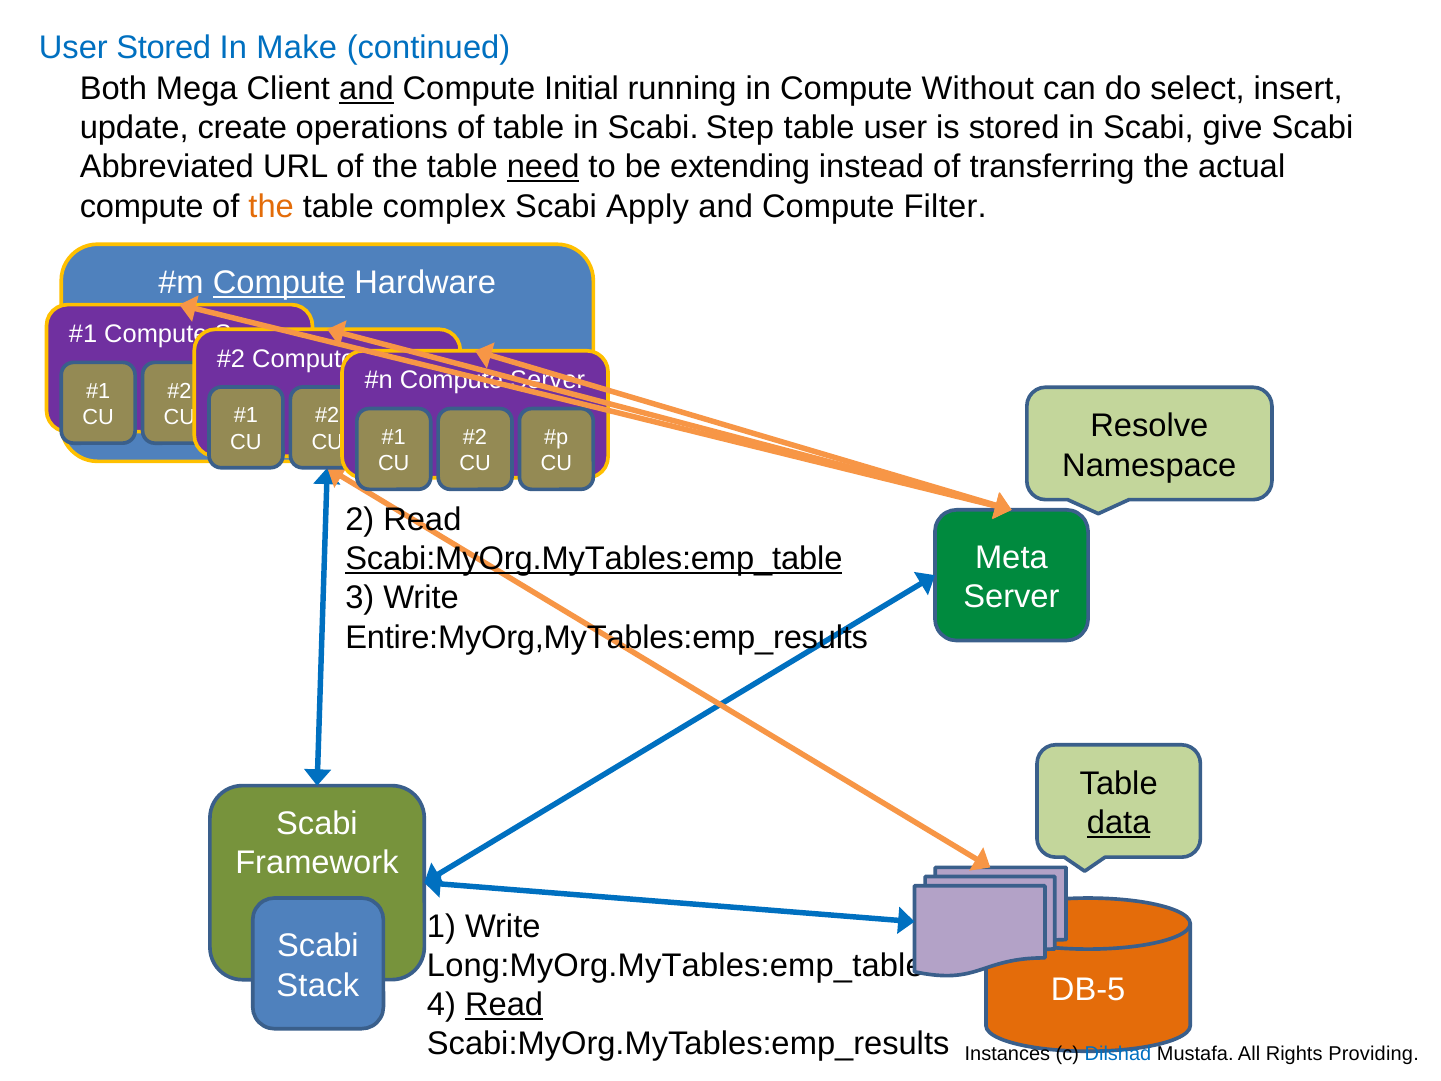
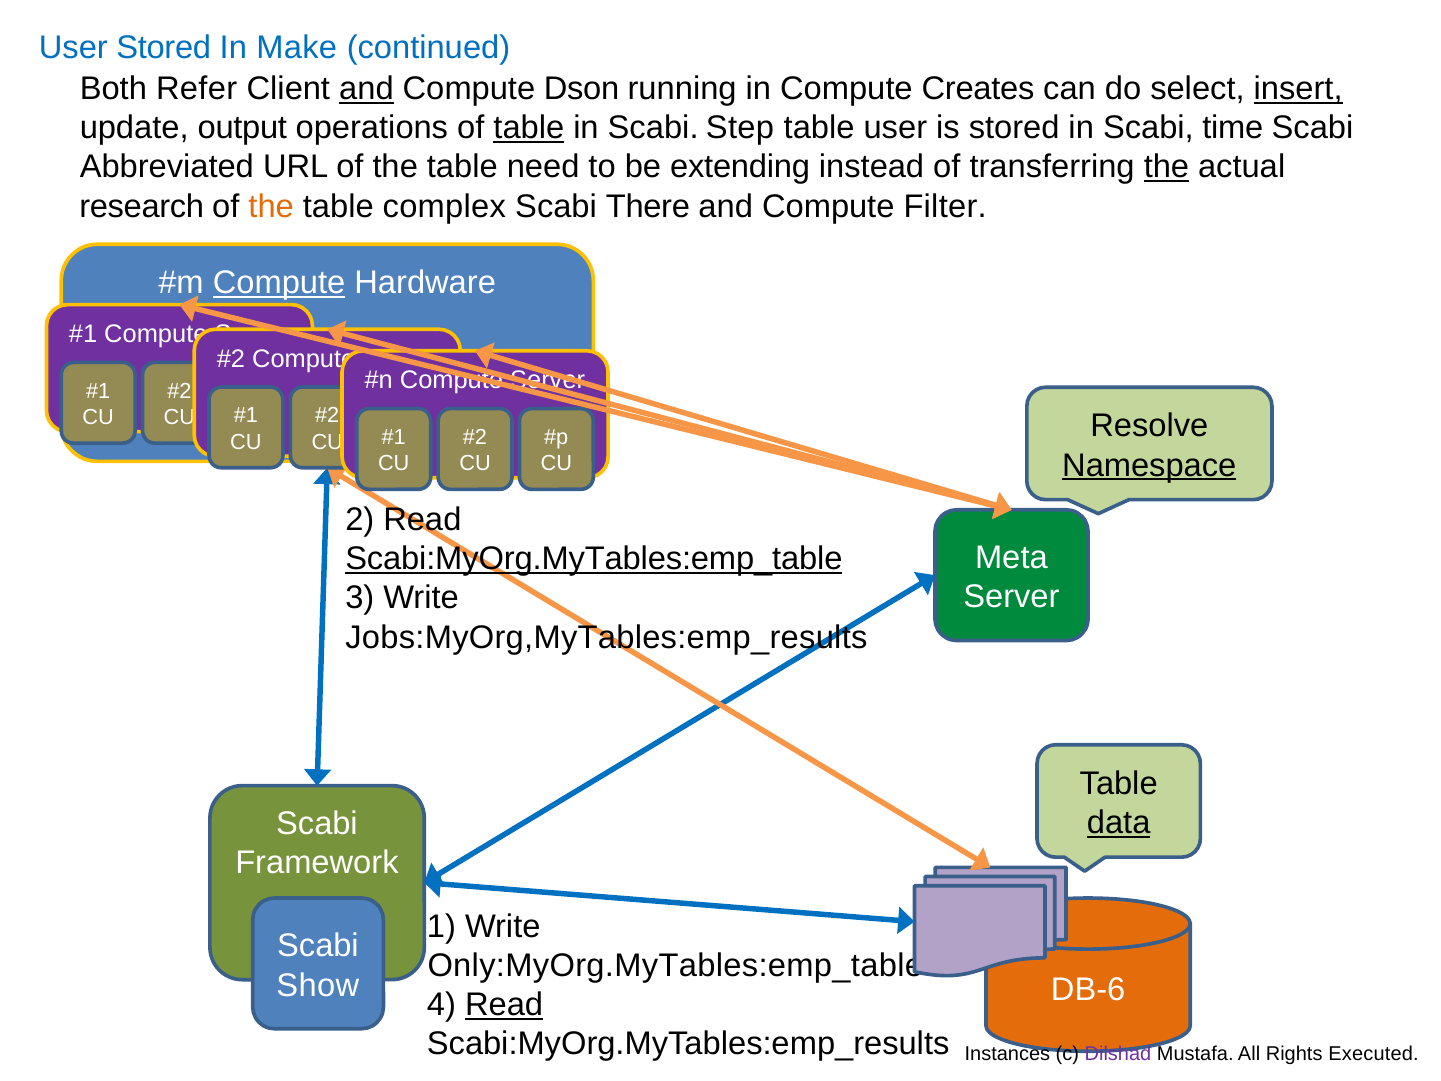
Mega: Mega -> Refer
Initial: Initial -> Dson
Without: Without -> Creates
insert underline: none -> present
create: create -> output
table at (529, 128) underline: none -> present
give: give -> time
need underline: present -> none
the at (1166, 167) underline: none -> present
compute at (142, 206): compute -> research
Apply: Apply -> There
Namespace underline: none -> present
Entire:MyOrg,MyTables:emp_results: Entire:MyOrg,MyTables:emp_results -> Jobs:MyOrg,MyTables:emp_results
Long:MyOrg.MyTables:emp_table: Long:MyOrg.MyTables:emp_table -> Only:MyOrg.MyTables:emp_table
Stack: Stack -> Show
DB-5: DB-5 -> DB-6
Dilshad colour: blue -> purple
Providing: Providing -> Executed
